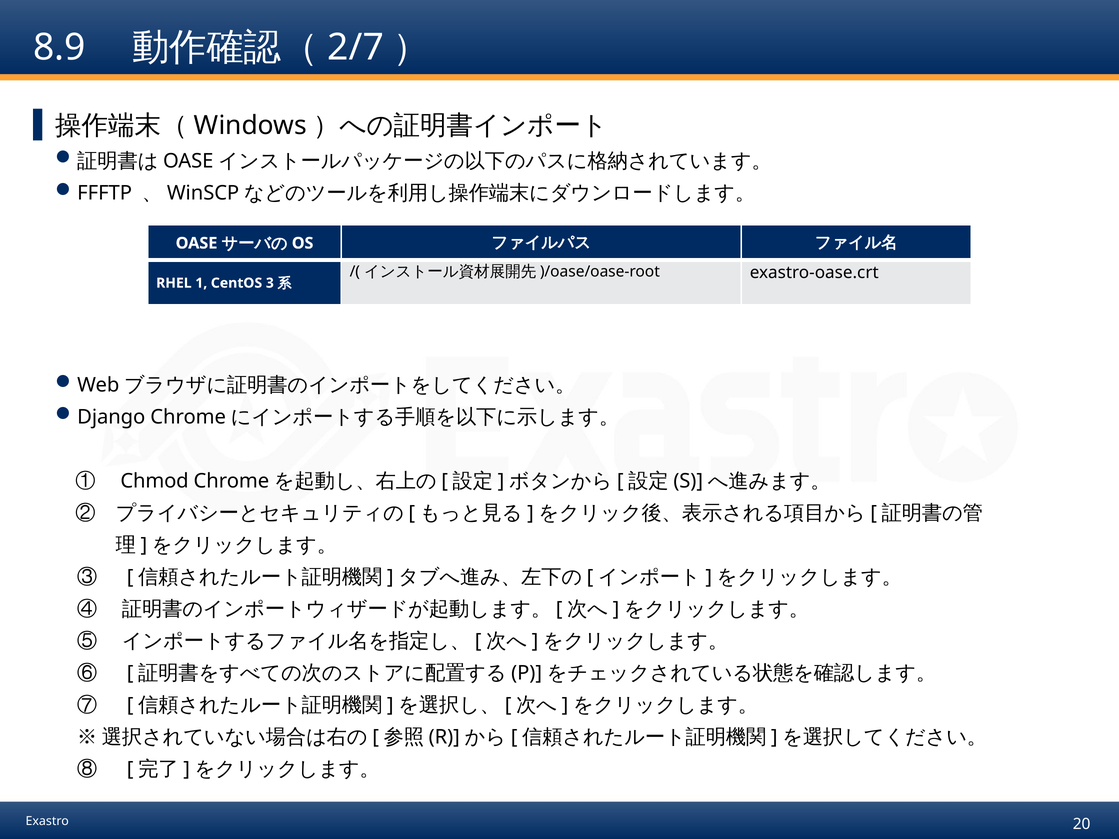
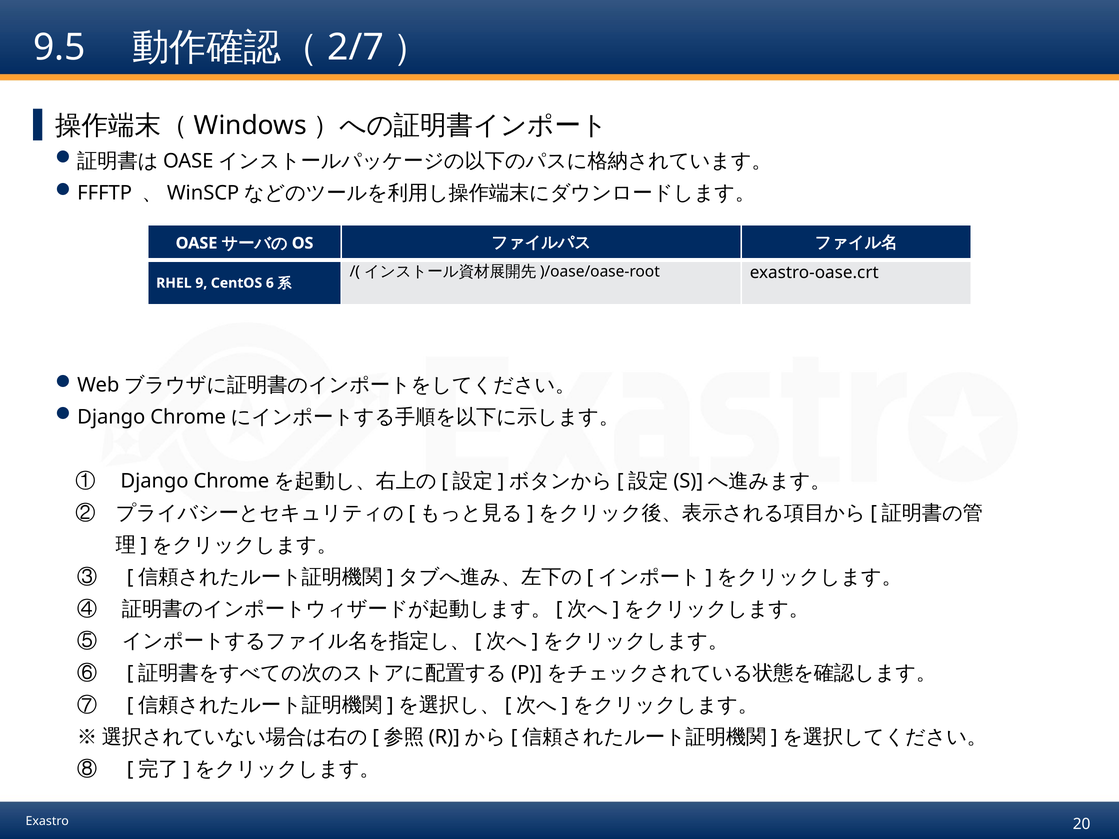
8.9: 8.9 -> 9.5
1: 1 -> 9
3: 3 -> 6
① Chmod: Chmod -> Django
